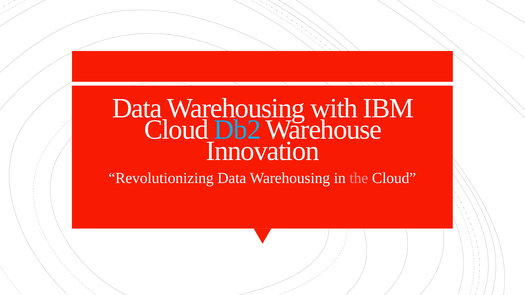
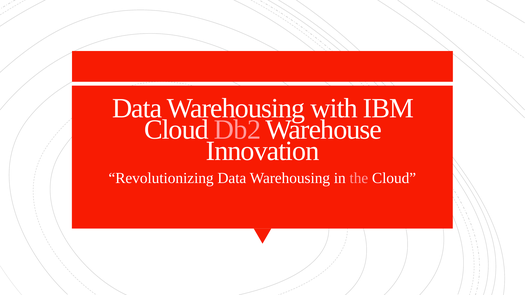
Db2 colour: light blue -> pink
